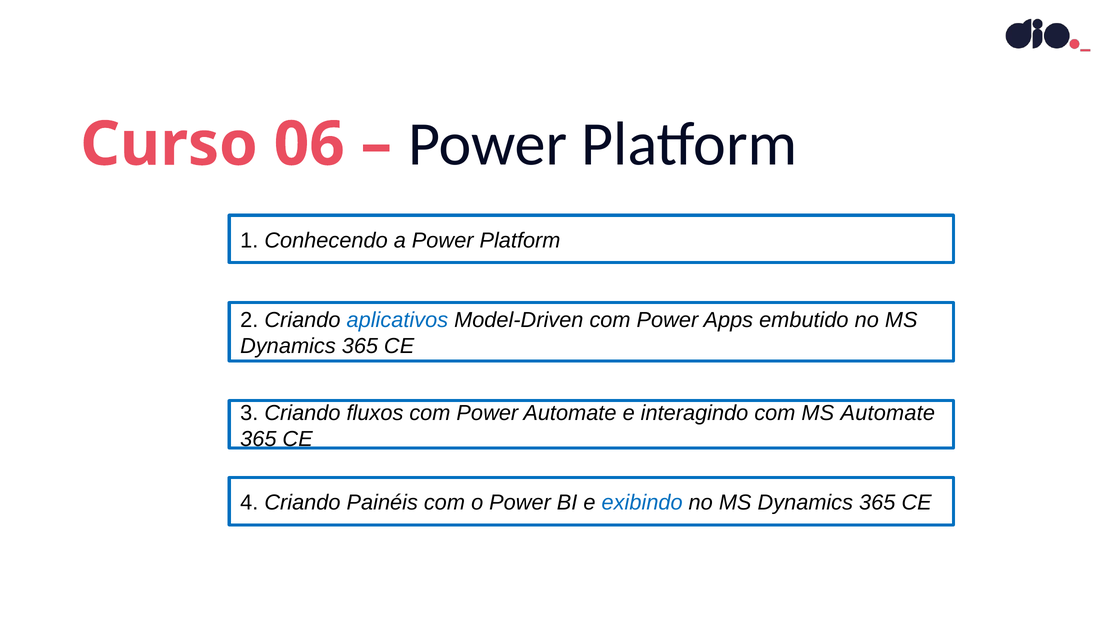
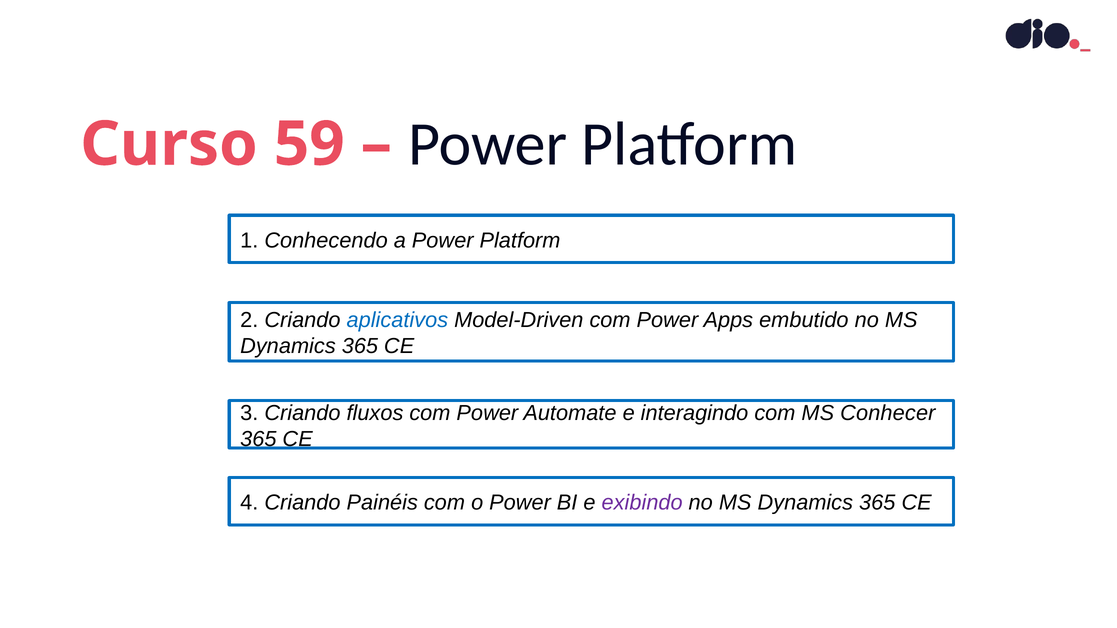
06: 06 -> 59
MS Automate: Automate -> Conhecer
exibindo colour: blue -> purple
